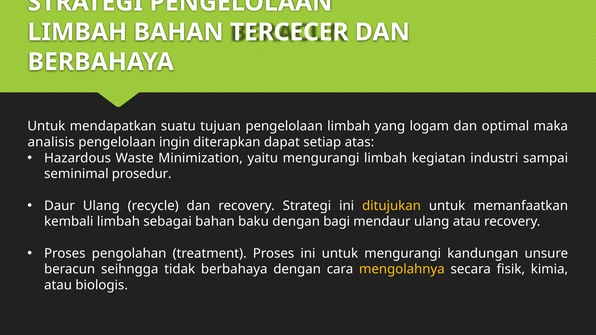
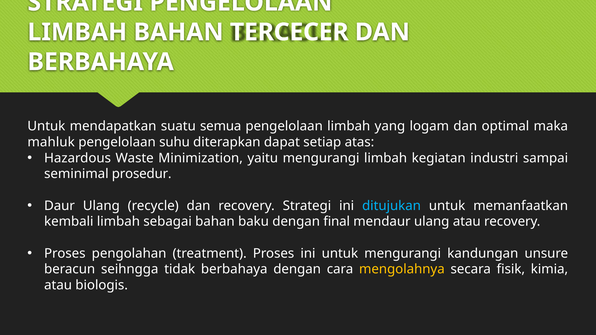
tujuan: tujuan -> semua
analisis: analisis -> mahluk
ingin: ingin -> suhu
ditujukan colour: yellow -> light blue
bagi: bagi -> final
